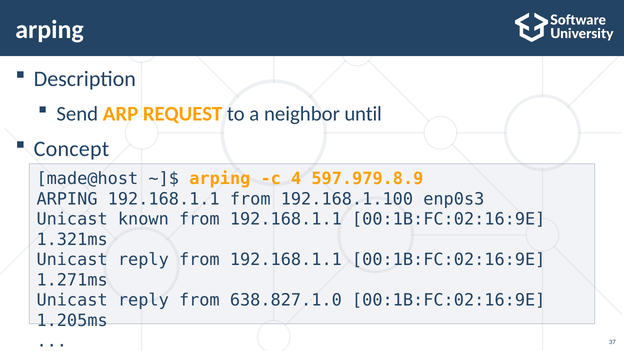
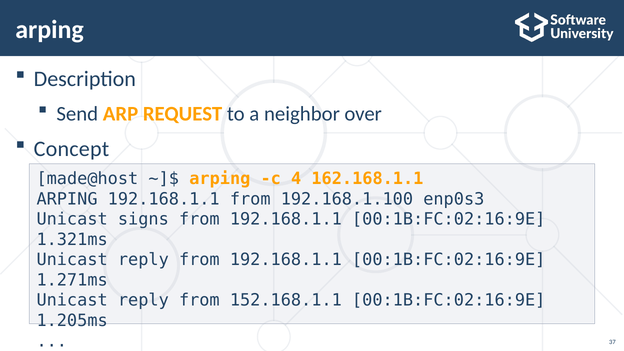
until: until -> over
597.979.8.9: 597.979.8.9 -> 162.168.1.1
known: known -> signs
638.827.1.0: 638.827.1.0 -> 152.168.1.1
